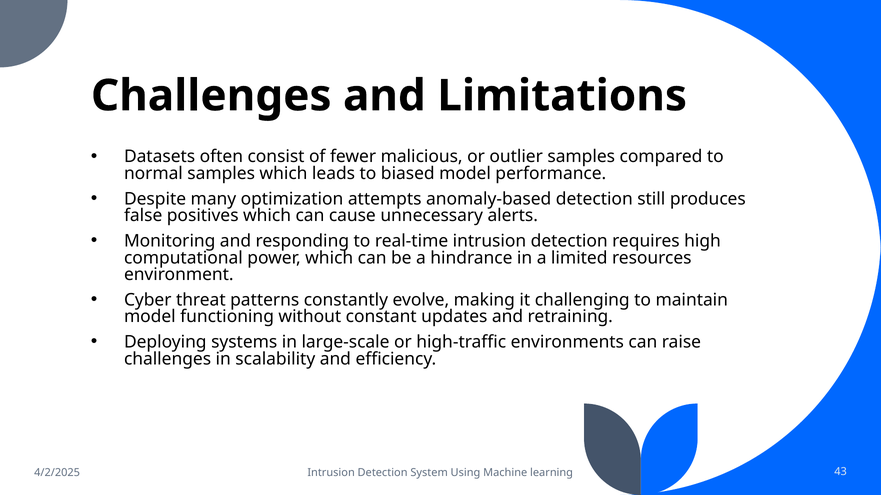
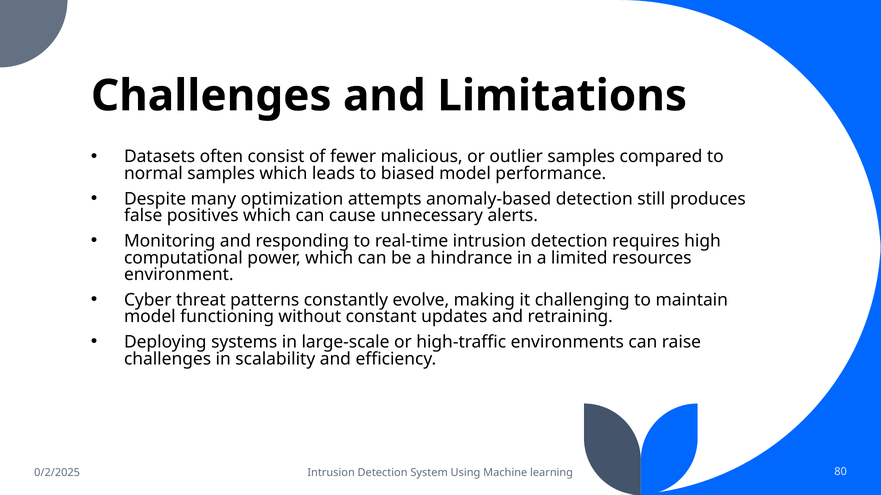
4/2/2025: 4/2/2025 -> 0/2/2025
43: 43 -> 80
